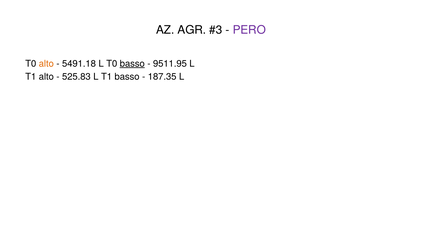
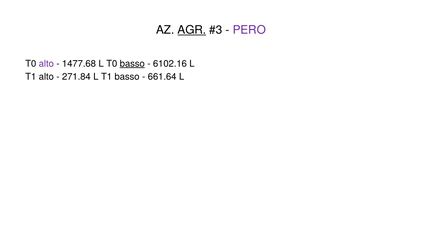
AGR underline: none -> present
alto at (46, 64) colour: orange -> purple
5491.18: 5491.18 -> 1477.68
9511.95: 9511.95 -> 6102.16
525.83: 525.83 -> 271.84
187.35: 187.35 -> 661.64
